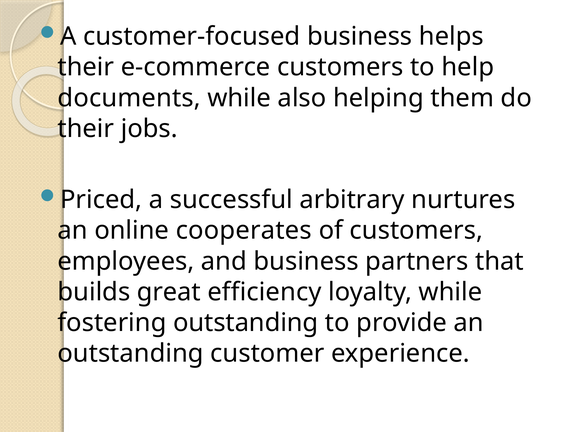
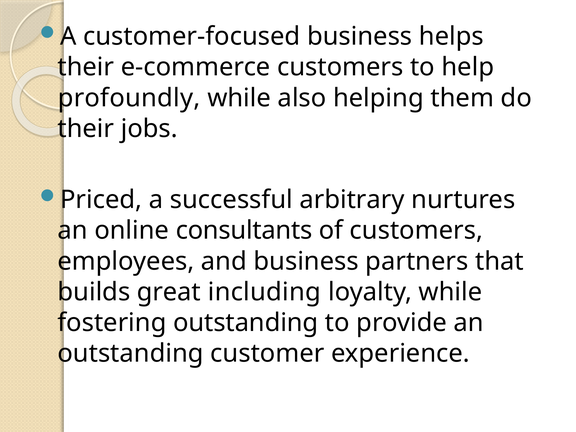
documents: documents -> profoundly
cooperates: cooperates -> consultants
efficiency: efficiency -> including
